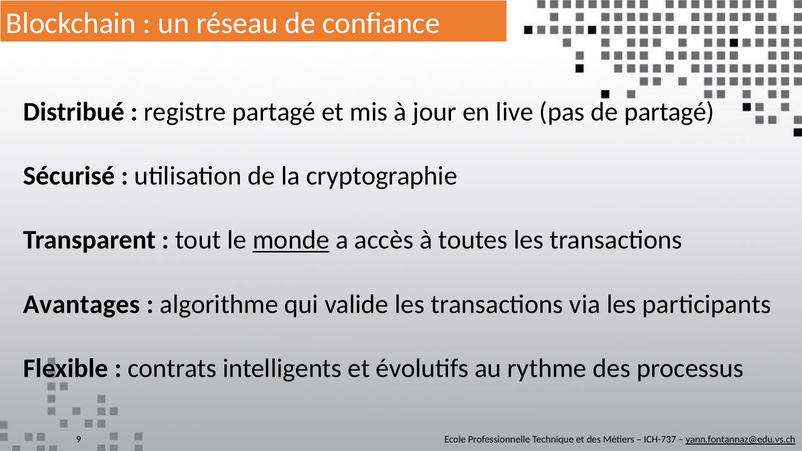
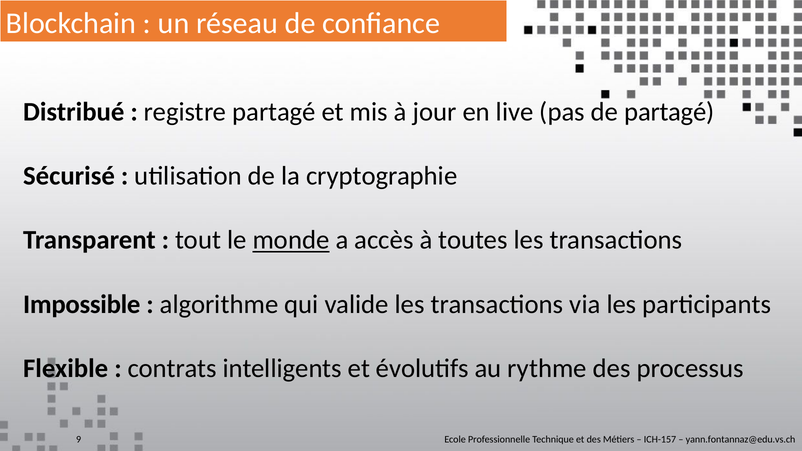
Avantages: Avantages -> Impossible
ICH-737: ICH-737 -> ICH-157
yann.fontannaz@edu.vs.ch underline: present -> none
